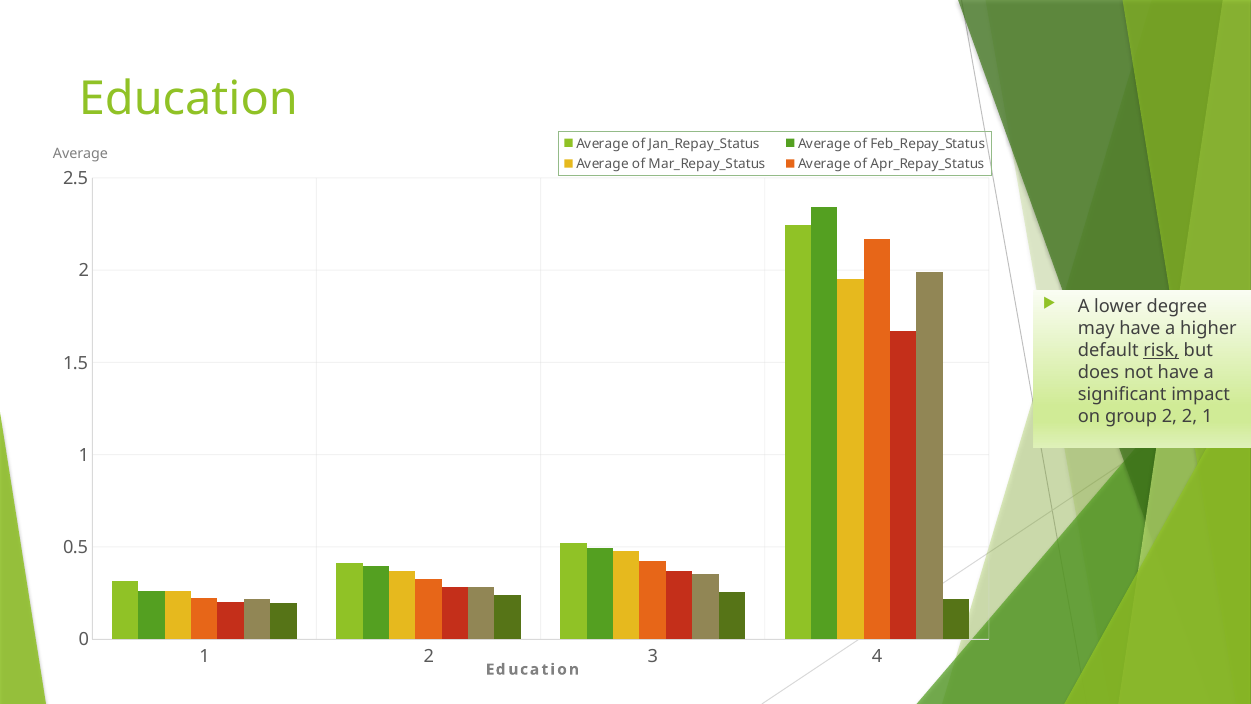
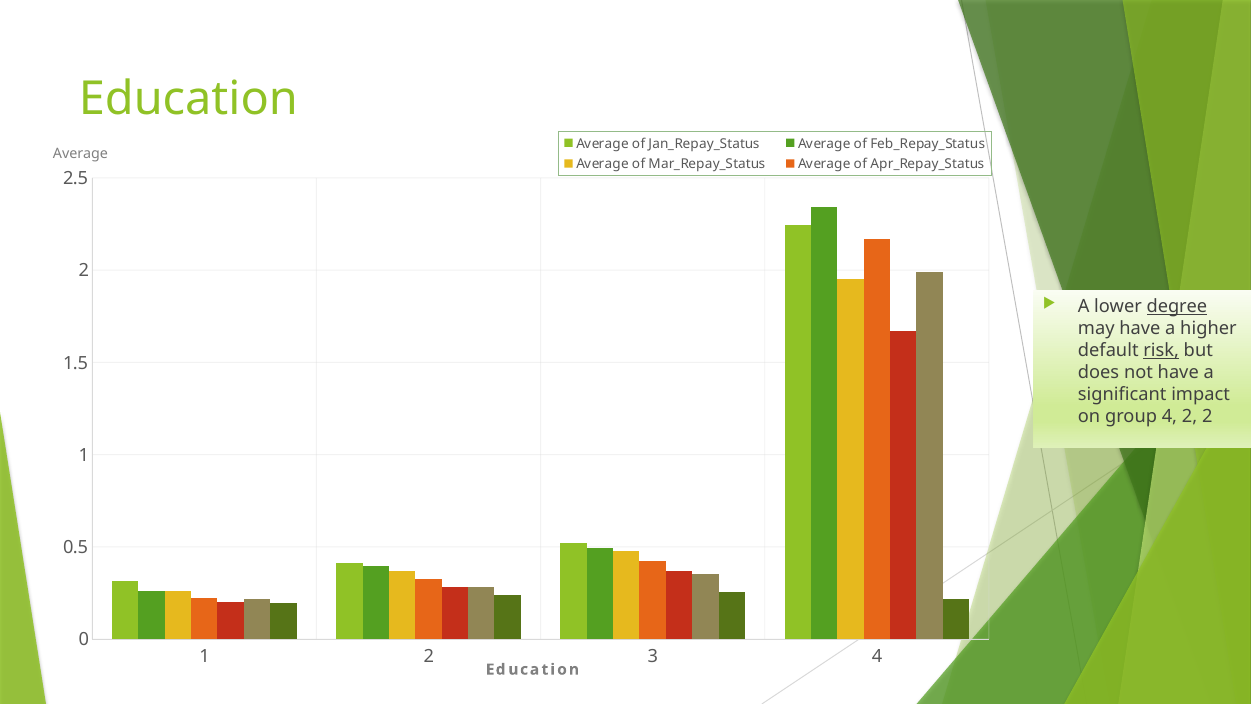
degree underline: none -> present
group 2: 2 -> 4
2 1: 1 -> 2
